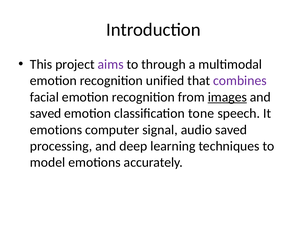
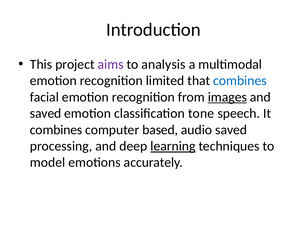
through: through -> analysis
unified: unified -> limited
combines at (240, 81) colour: purple -> blue
emotions at (56, 130): emotions -> combines
signal: signal -> based
learning underline: none -> present
